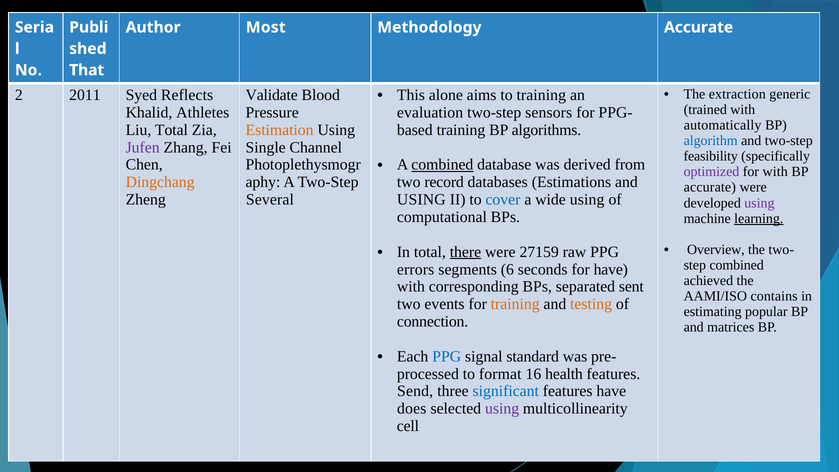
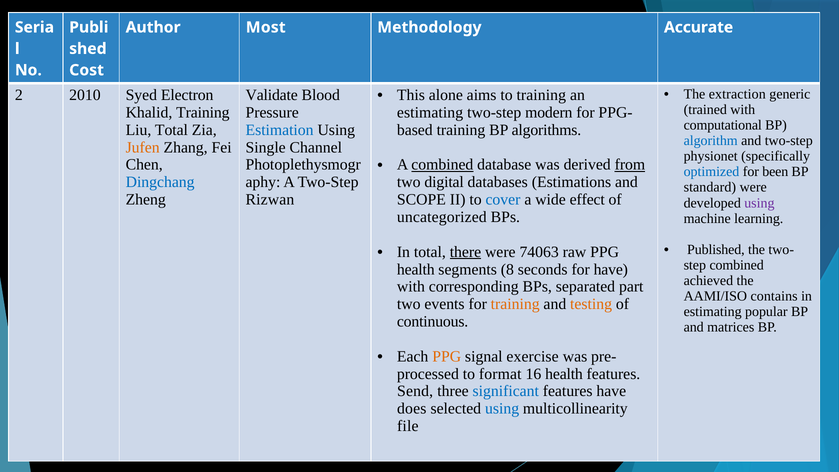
That: That -> Cost
2011: 2011 -> 2010
Reflects: Reflects -> Electron
Khalid Athletes: Athletes -> Training
evaluation at (430, 113): evaluation -> estimating
sensors: sensors -> modern
automatically: automatically -> computational
Estimation colour: orange -> blue
Jufen colour: purple -> orange
feasibility: feasibility -> physionet
from underline: none -> present
optimized colour: purple -> blue
for with: with -> been
Dingchang colour: orange -> blue
record: record -> digital
accurate at (710, 187): accurate -> standard
Several: Several -> Rizwan
USING at (421, 200): USING -> SCOPE
wide using: using -> effect
computational: computational -> uncategorized
learning underline: present -> none
Overview: Overview -> Published
27159: 27159 -> 74063
errors at (416, 269): errors -> health
6: 6 -> 8
sent: sent -> part
connection: connection -> continuous
PPG at (447, 356) colour: blue -> orange
standard: standard -> exercise
using at (502, 409) colour: purple -> blue
cell: cell -> file
